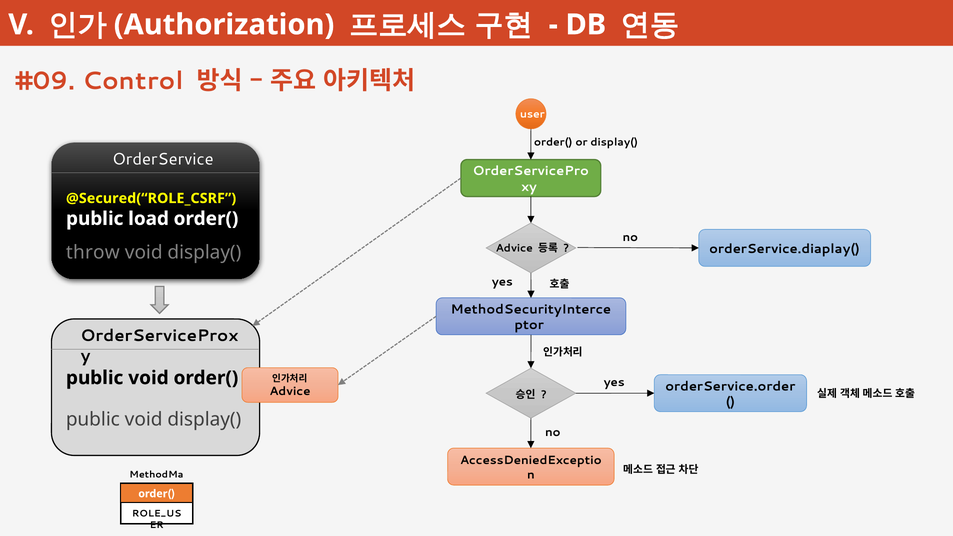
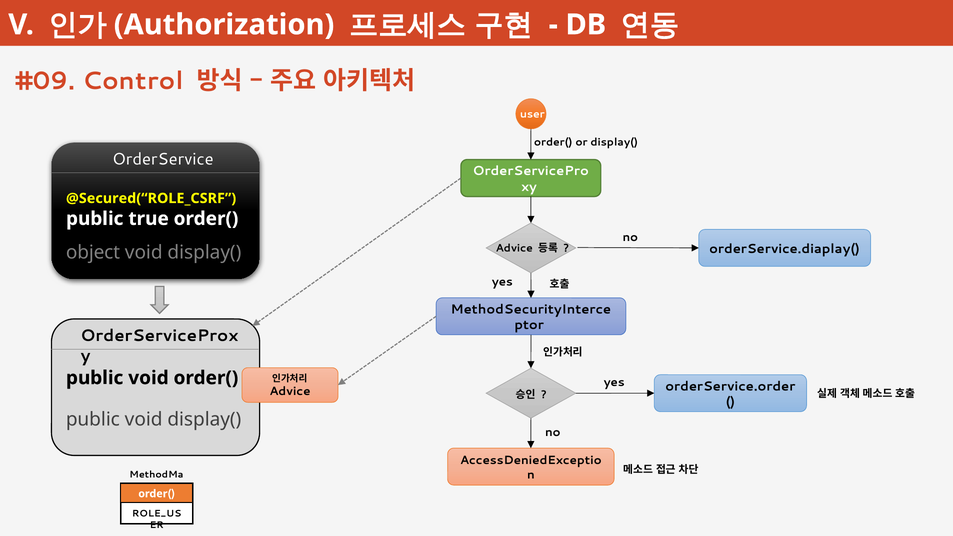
load: load -> true
throw: throw -> object
